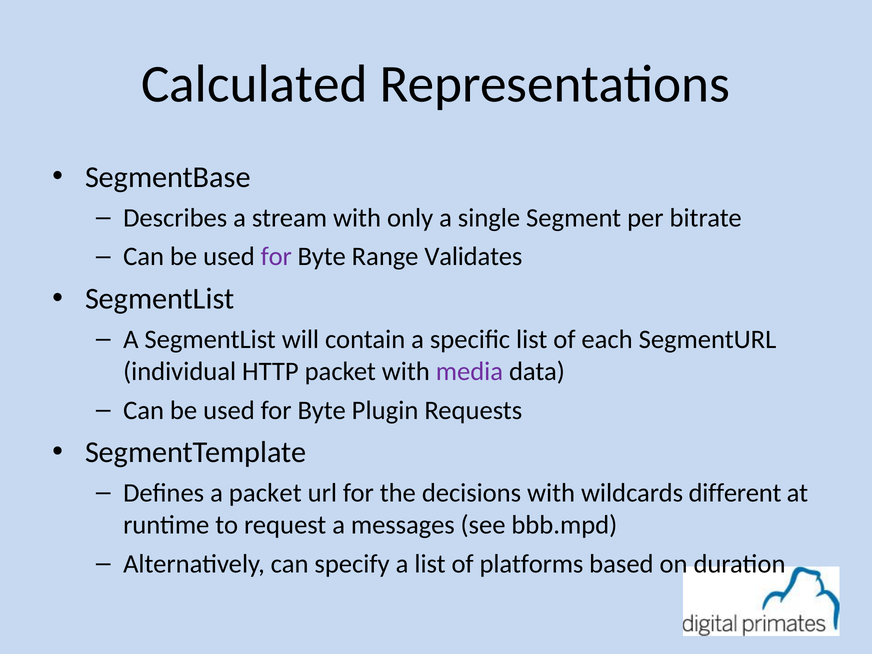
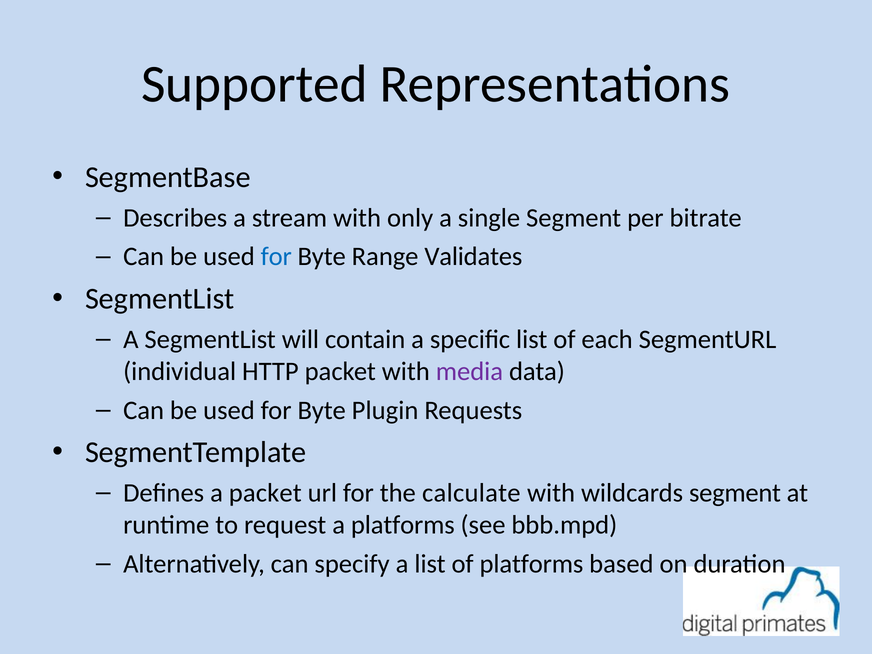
Calculated: Calculated -> Supported
for at (276, 257) colour: purple -> blue
decisions: decisions -> calculate
wildcards different: different -> segment
a messages: messages -> platforms
